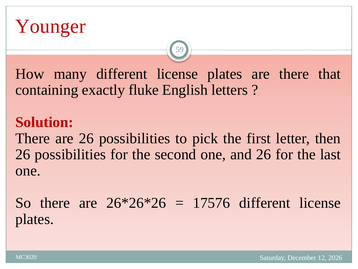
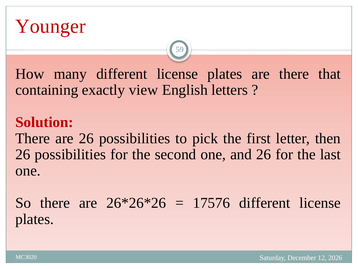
fluke: fluke -> view
